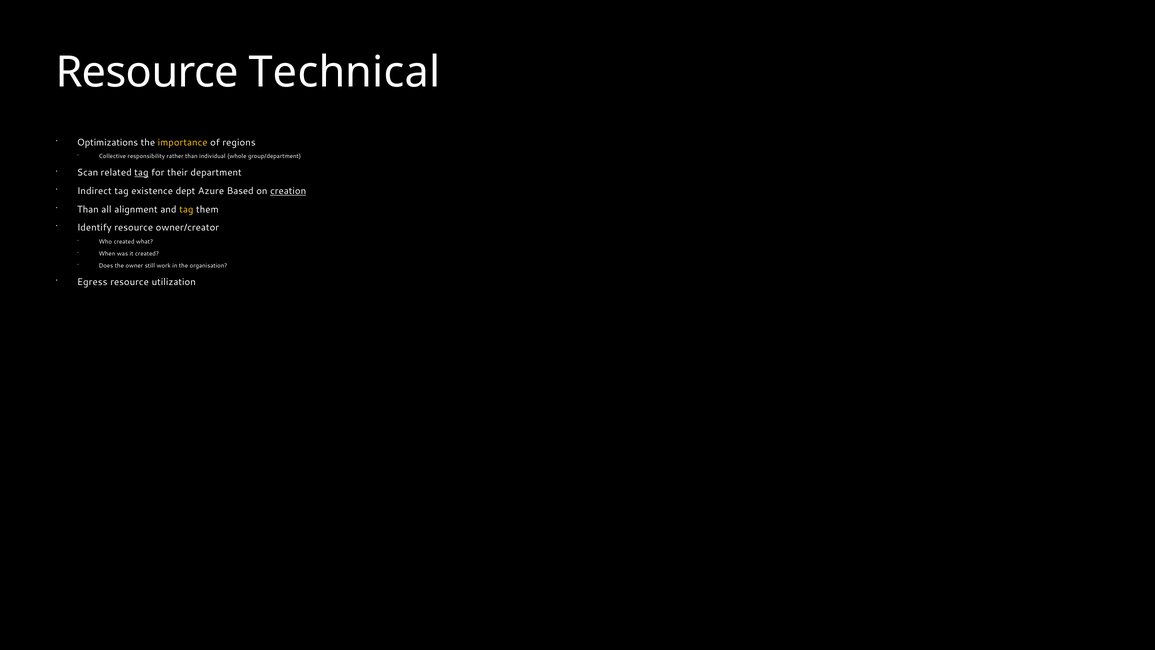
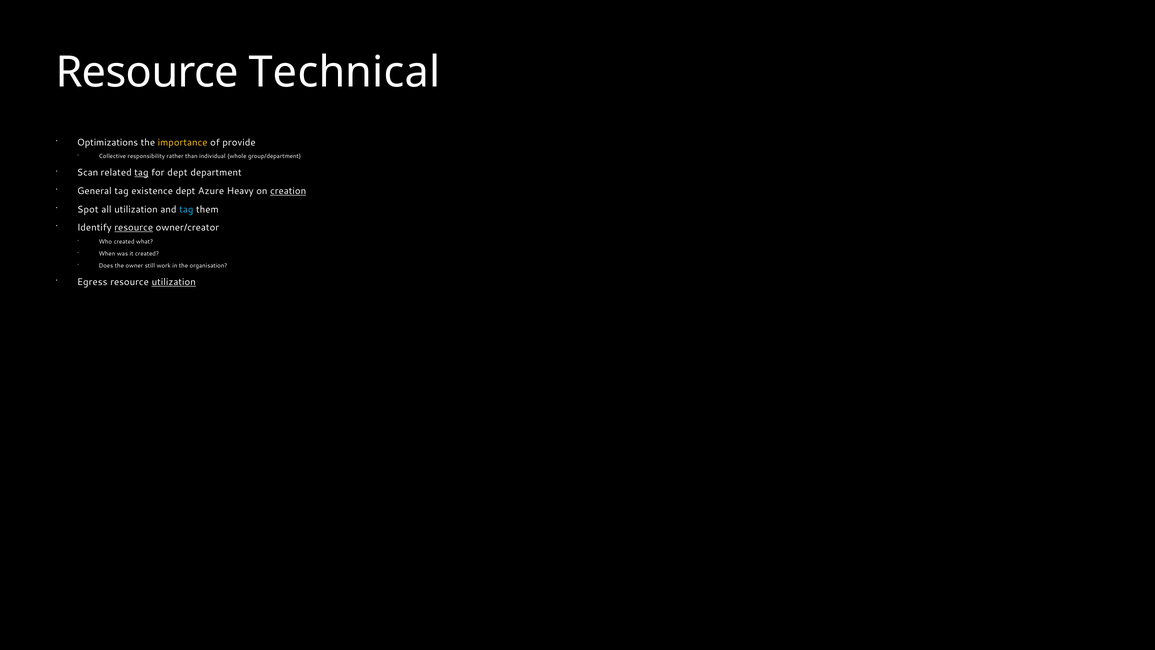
regions: regions -> provide
for their: their -> dept
Indirect: Indirect -> General
Based: Based -> Heavy
Than at (88, 209): Than -> Spot
all alignment: alignment -> utilization
tag at (186, 209) colour: yellow -> light blue
resource at (134, 228) underline: none -> present
utilization at (174, 282) underline: none -> present
